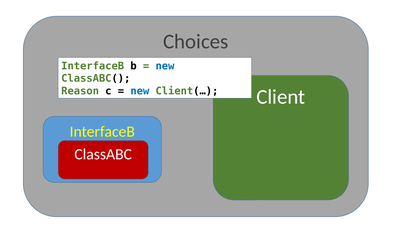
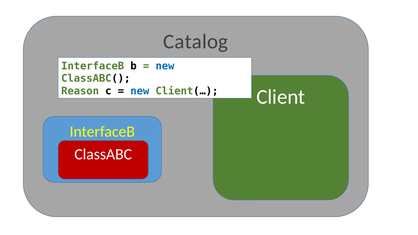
Choices: Choices -> Catalog
